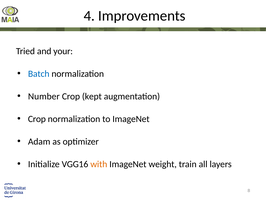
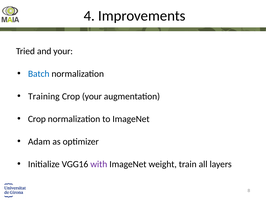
Number: Number -> Training
Crop kept: kept -> your
with colour: orange -> purple
